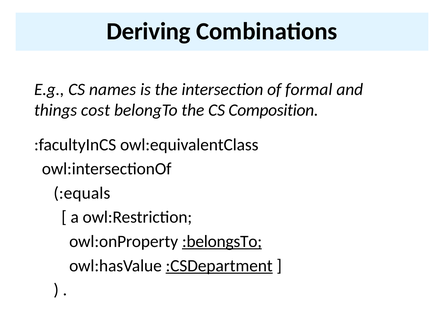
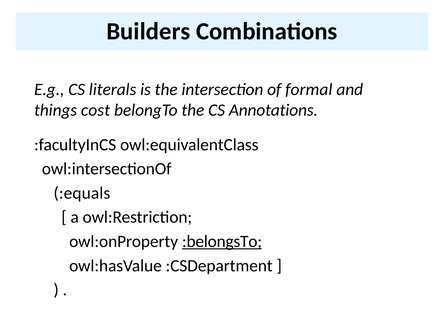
Deriving: Deriving -> Builders
names: names -> literals
Composition: Composition -> Annotations
:CSDepartment underline: present -> none
